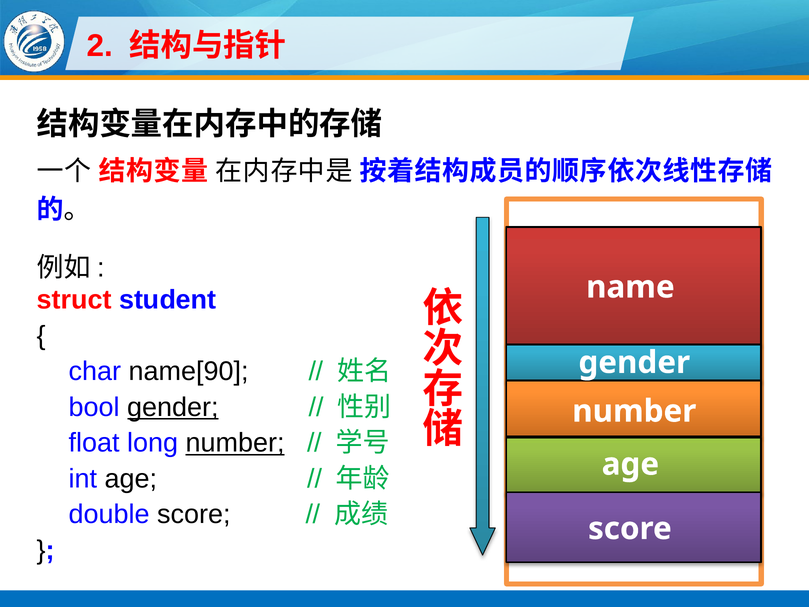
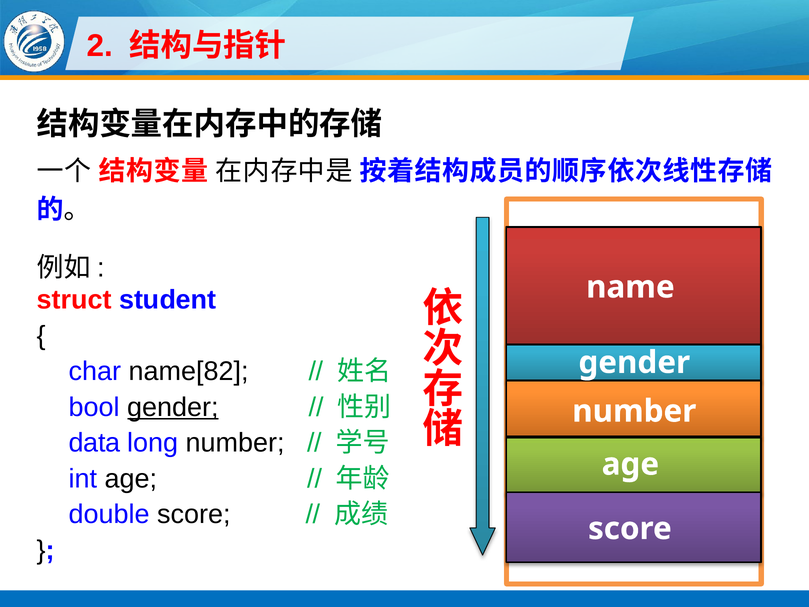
name[90: name[90 -> name[82
float: float -> data
number at (235, 443) underline: present -> none
